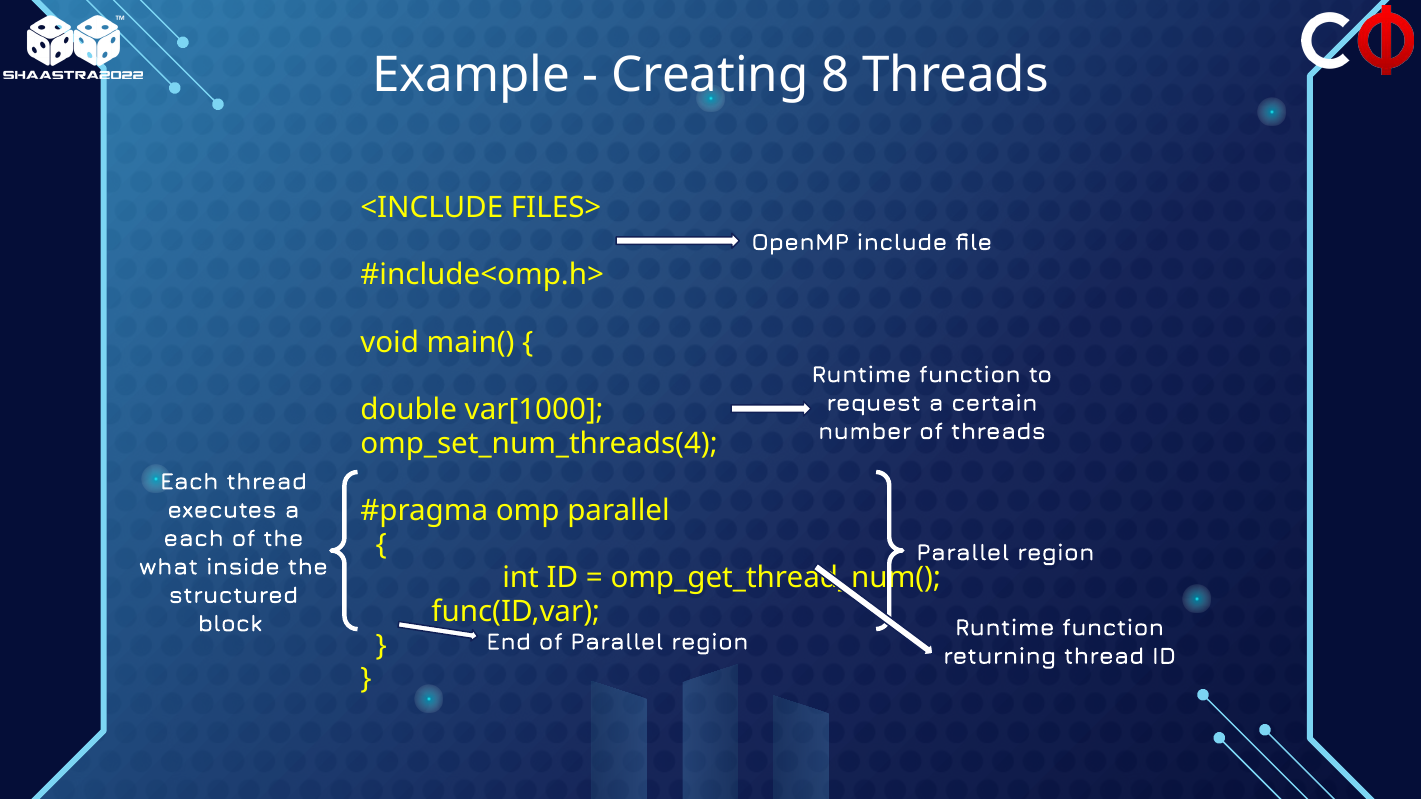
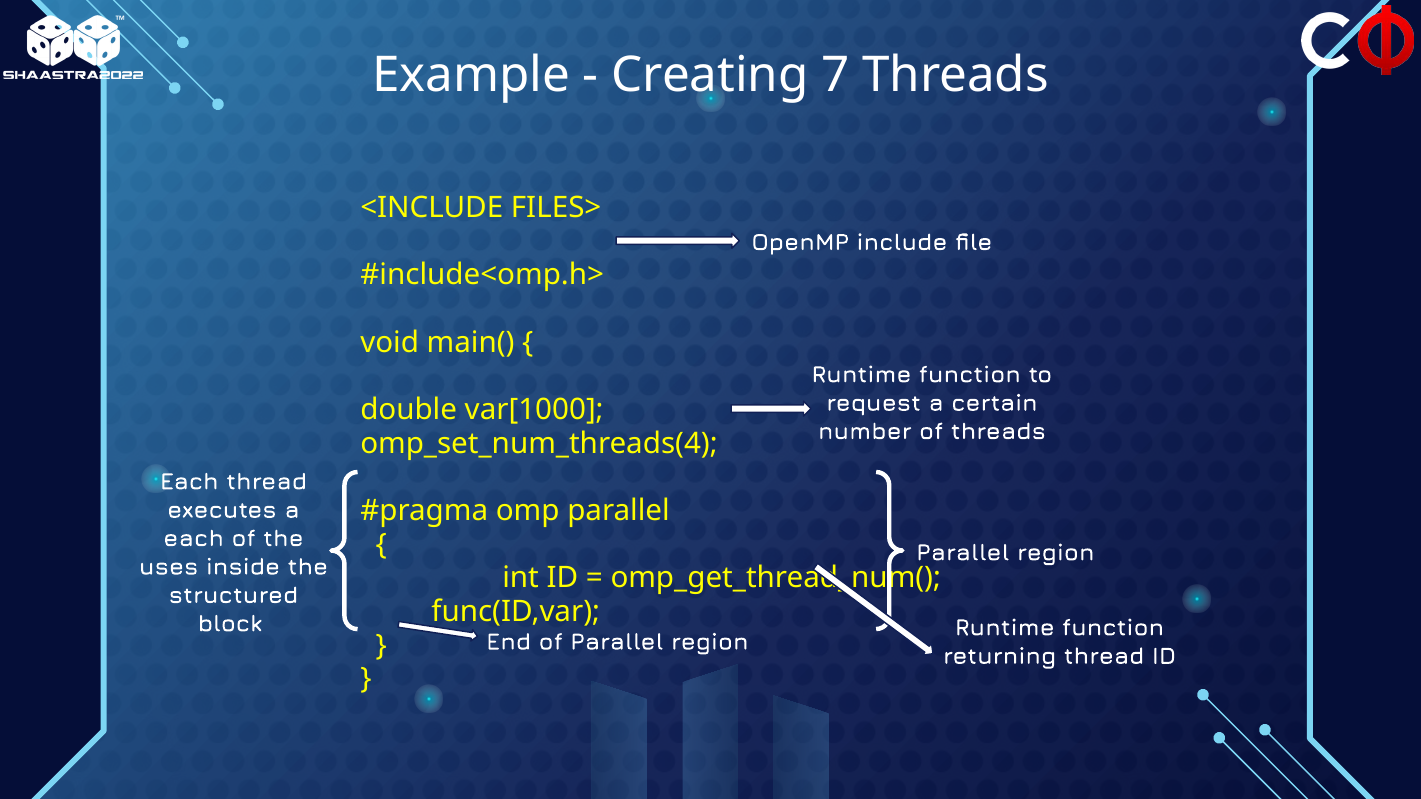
8: 8 -> 7
what: what -> uses
